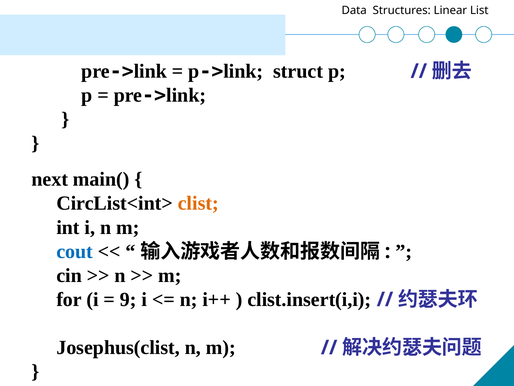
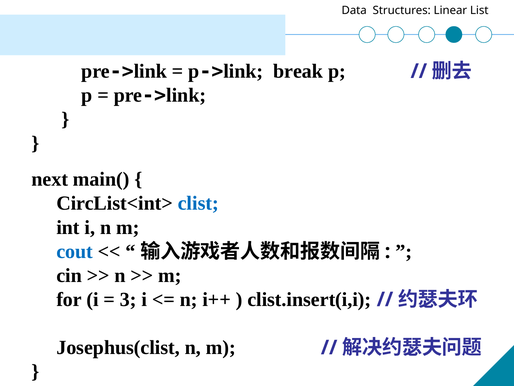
struct: struct -> break
clist colour: orange -> blue
9: 9 -> 3
